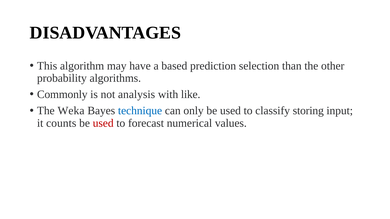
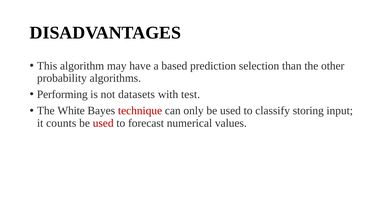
Commonly: Commonly -> Performing
analysis: analysis -> datasets
like: like -> test
Weka: Weka -> White
technique colour: blue -> red
